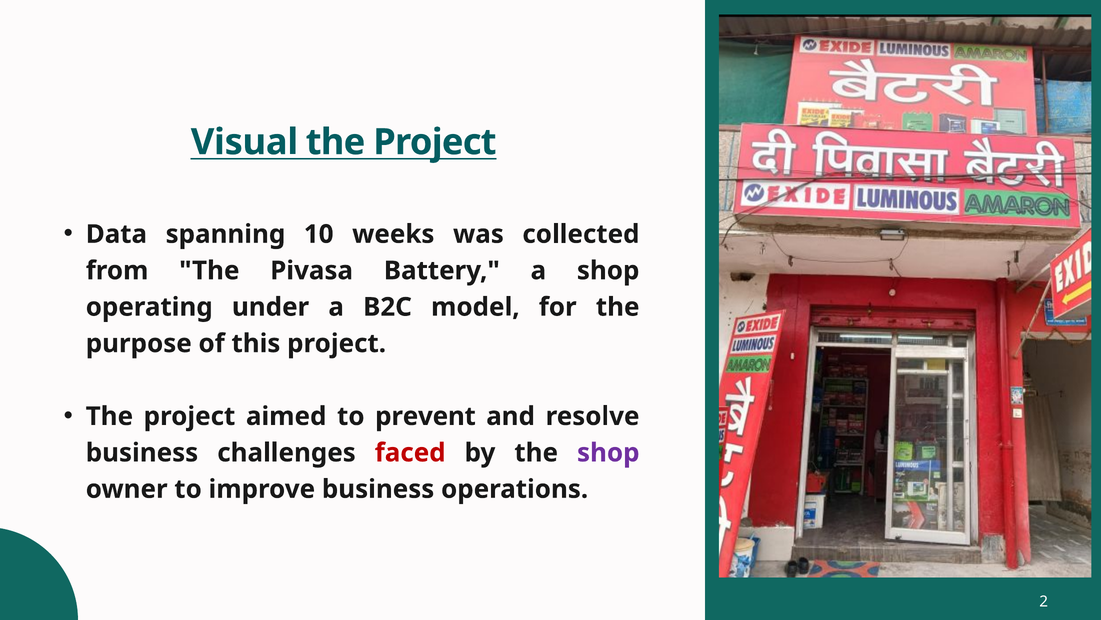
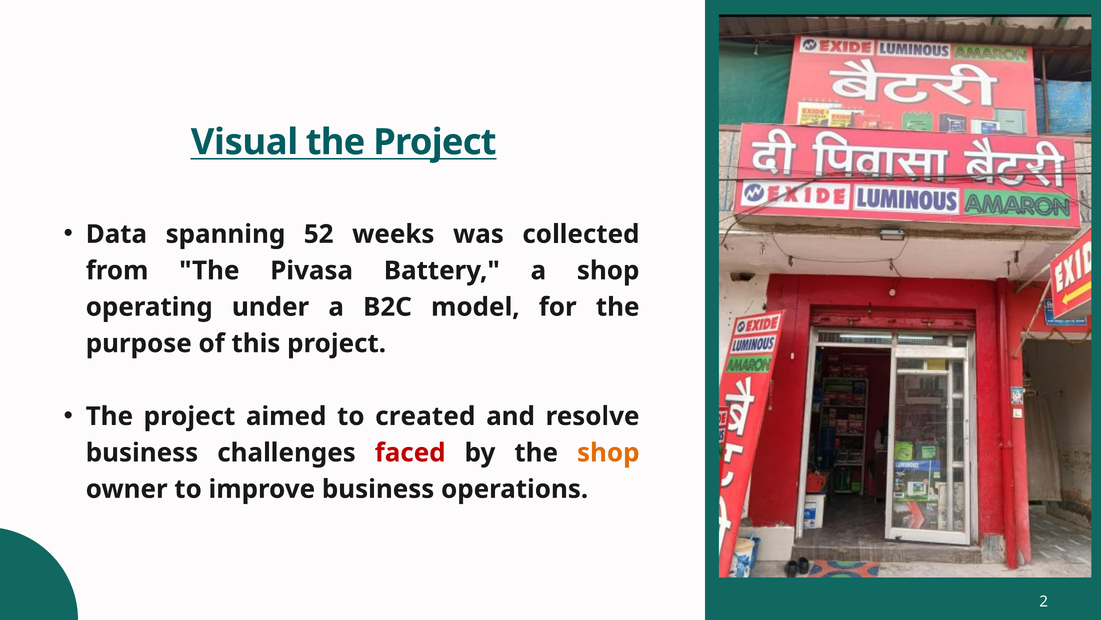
10: 10 -> 52
prevent: prevent -> created
shop at (608, 452) colour: purple -> orange
